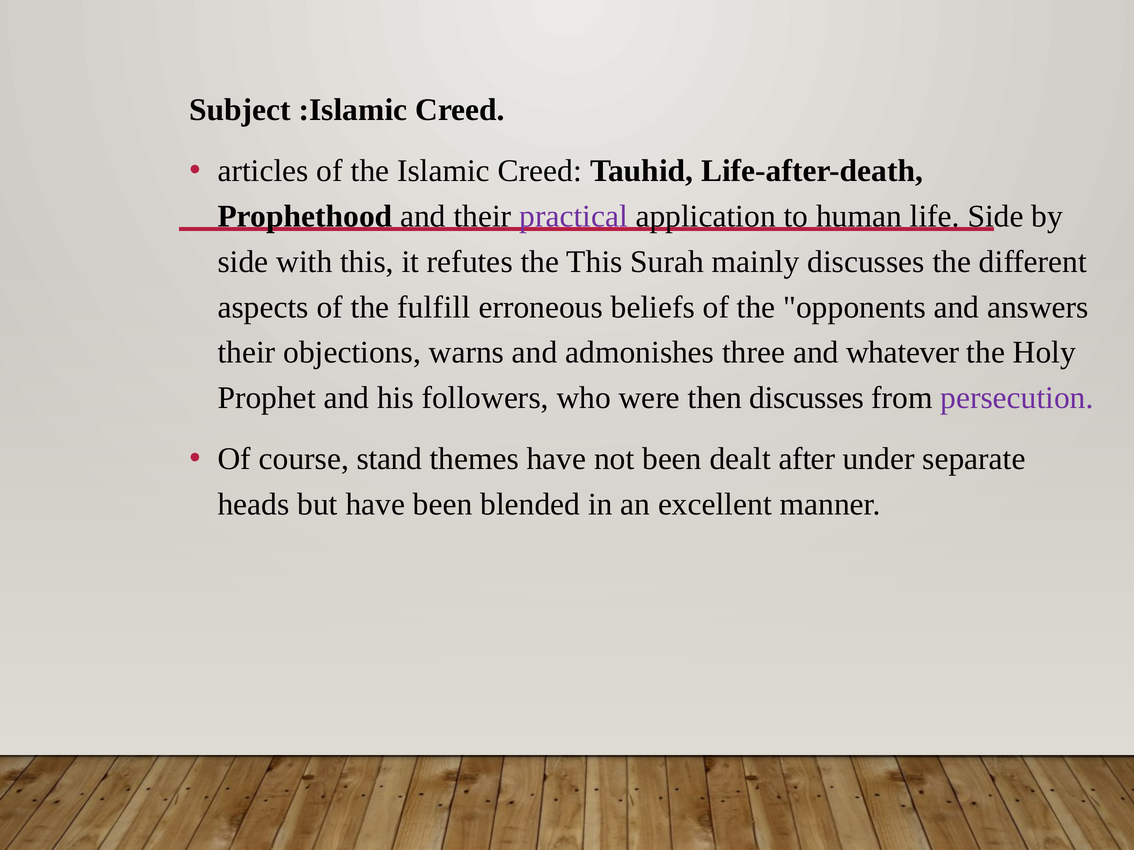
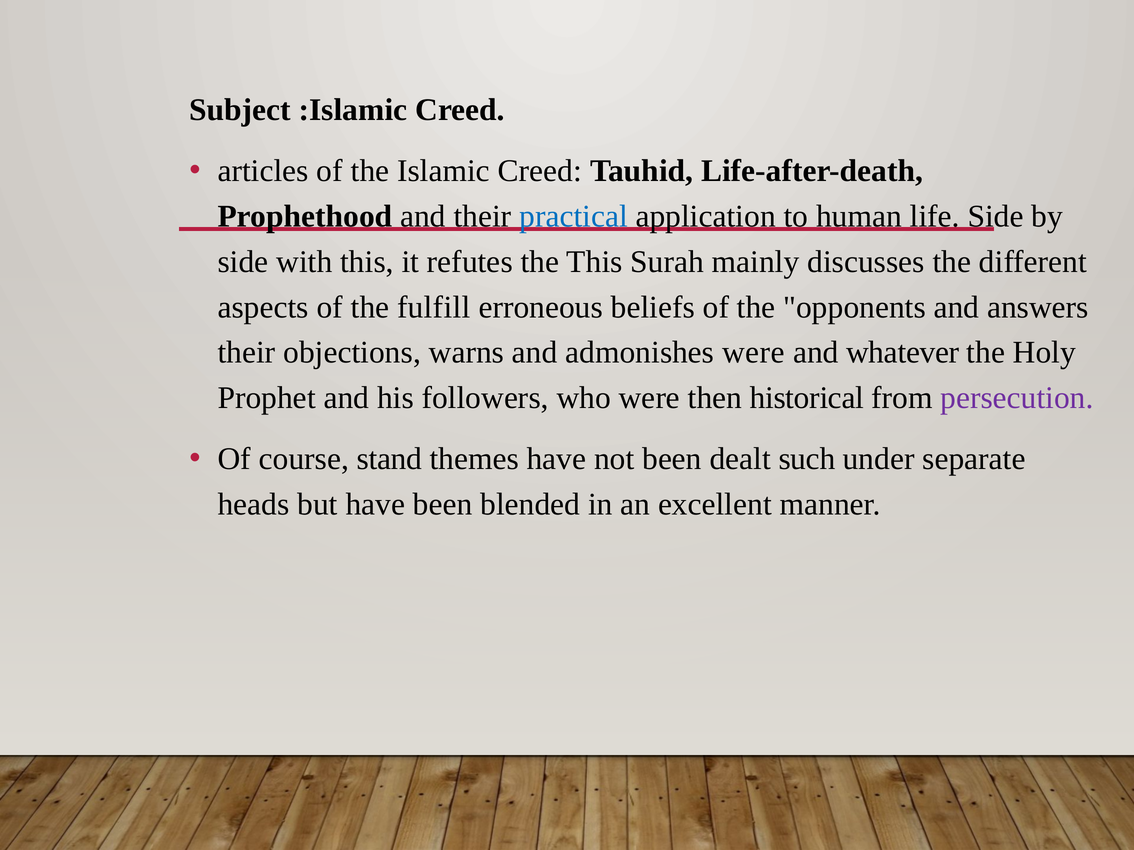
practical colour: purple -> blue
admonishes three: three -> were
then discusses: discusses -> historical
after: after -> such
